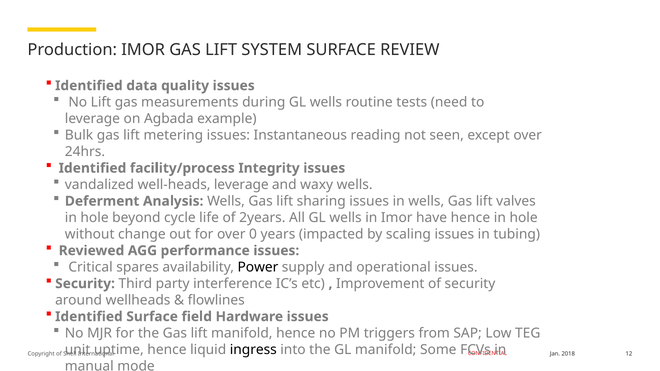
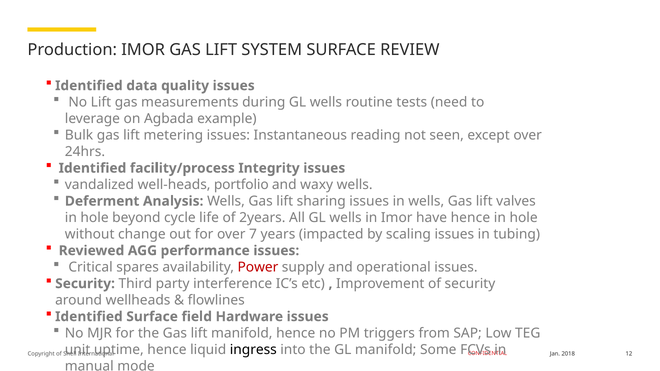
well-heads leverage: leverage -> portfolio
0: 0 -> 7
Power colour: black -> red
